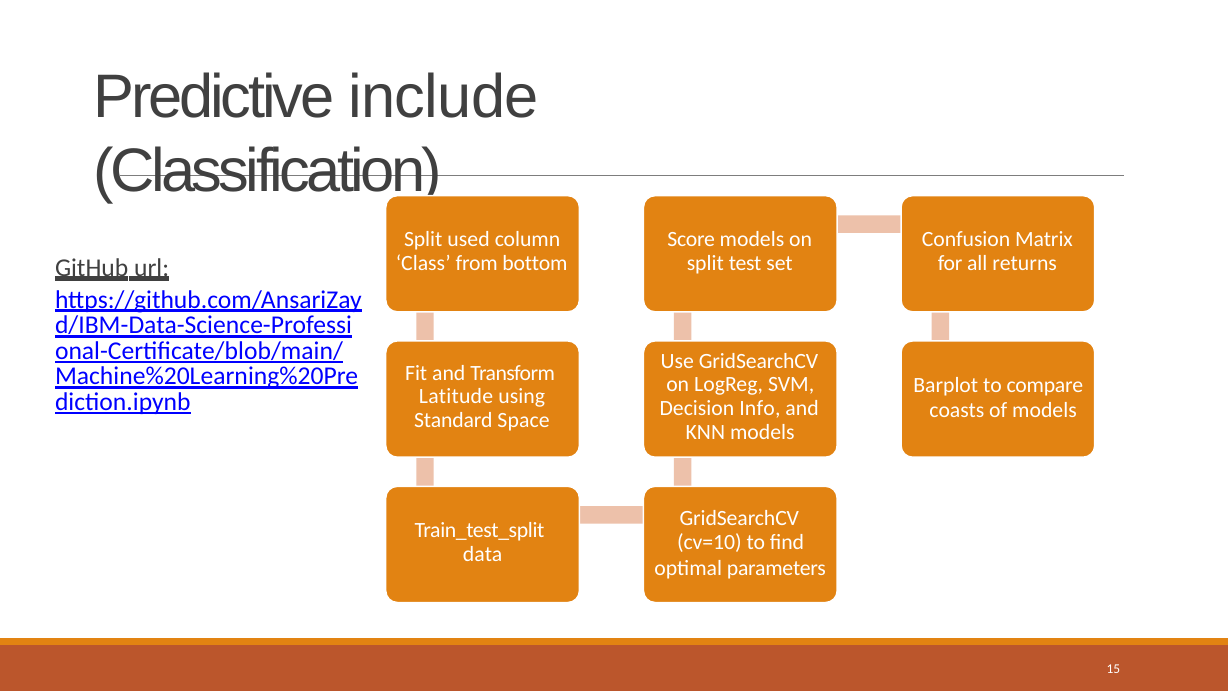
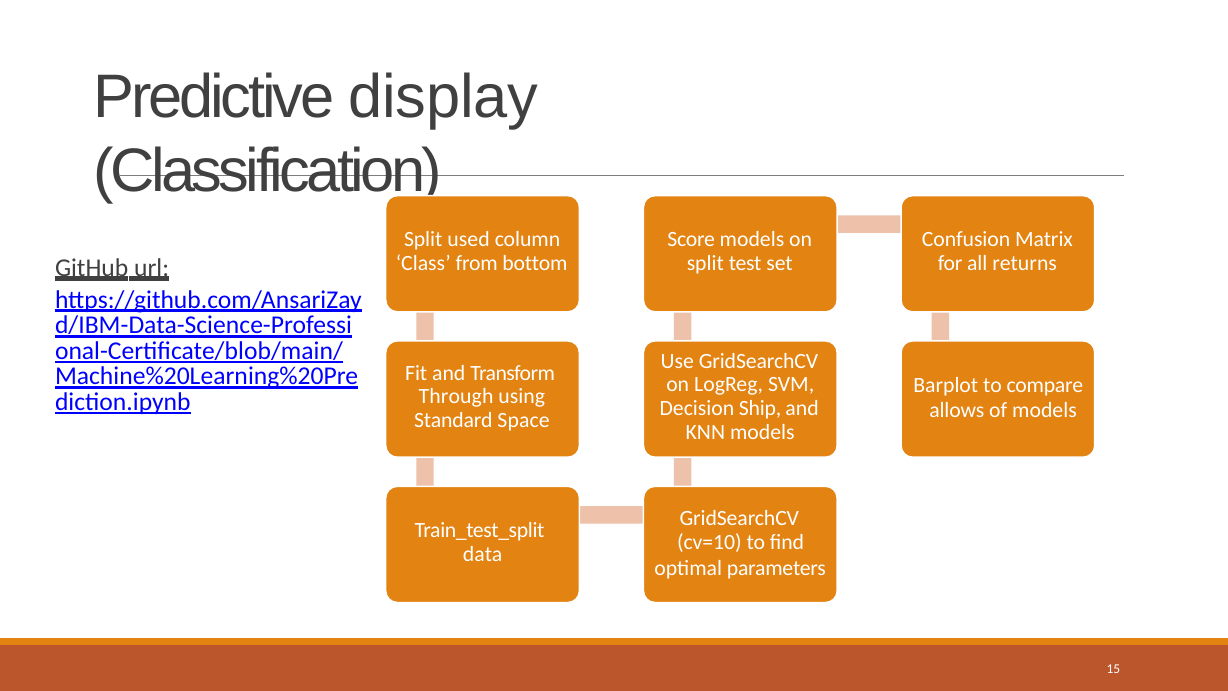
include: include -> display
Latitude: Latitude -> Through
Info: Info -> Ship
coasts: coasts -> allows
